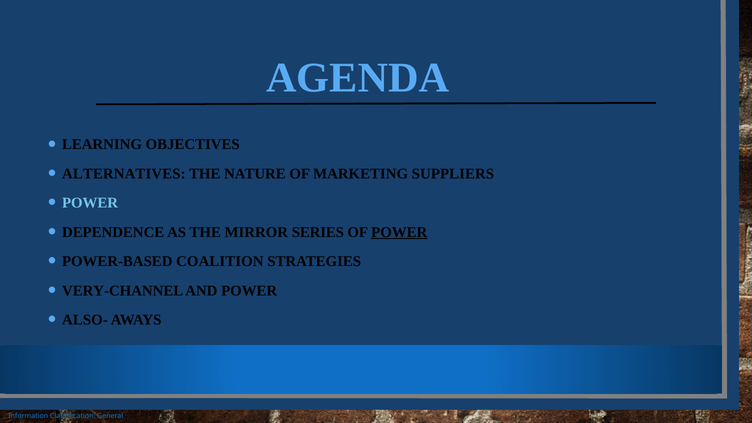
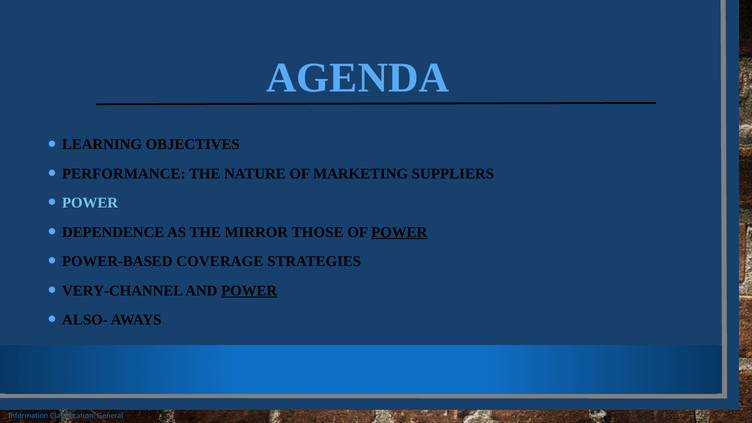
ALTERNATIVES: ALTERNATIVES -> PERFORMANCE
SERIES: SERIES -> THOSE
COALITION: COALITION -> COVERAGE
POWER at (249, 291) underline: none -> present
